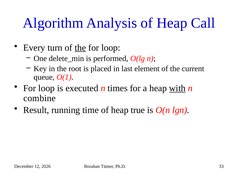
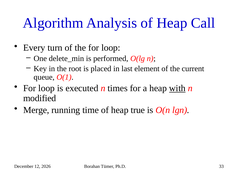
the at (80, 48) underline: present -> none
combine: combine -> modified
Result: Result -> Merge
